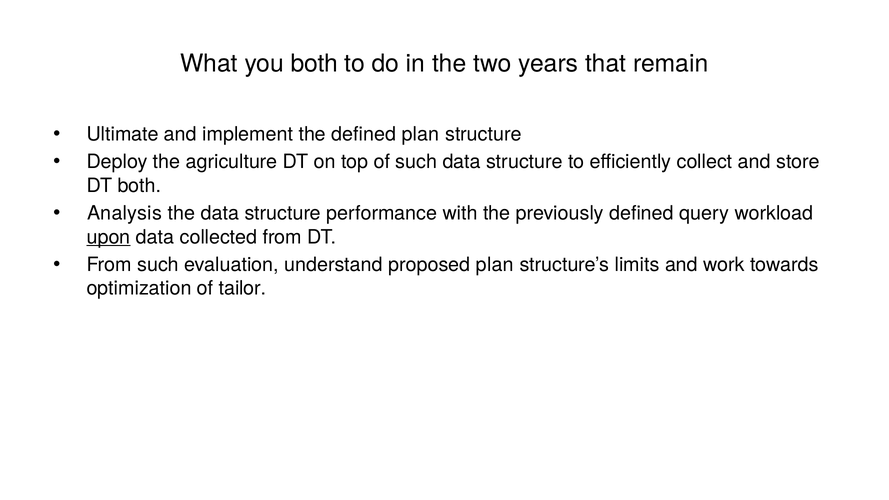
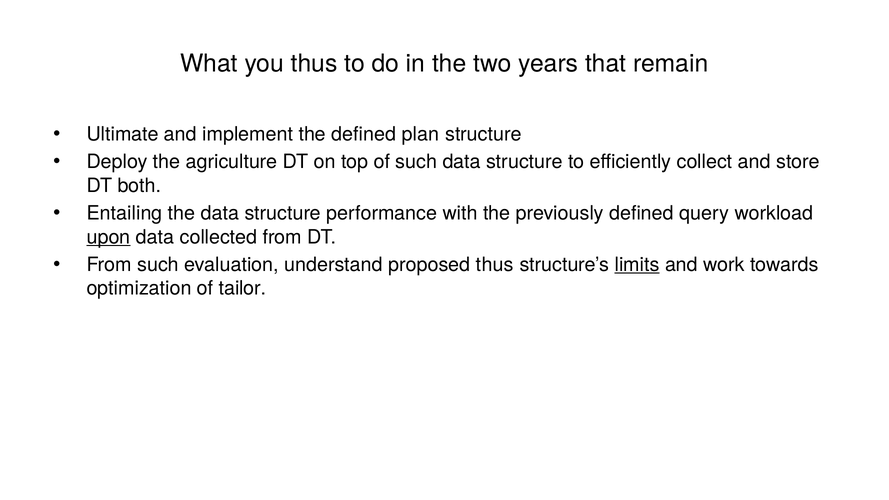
you both: both -> thus
Analysis: Analysis -> Entailing
proposed plan: plan -> thus
limits underline: none -> present
